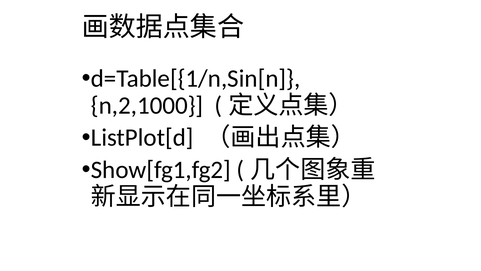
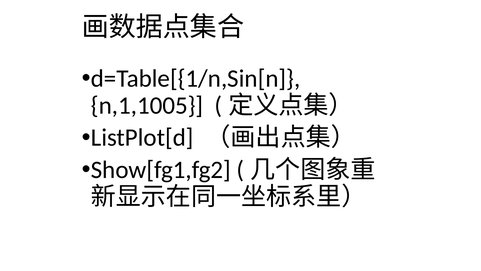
n,2,1000: n,2,1000 -> n,1,1005
